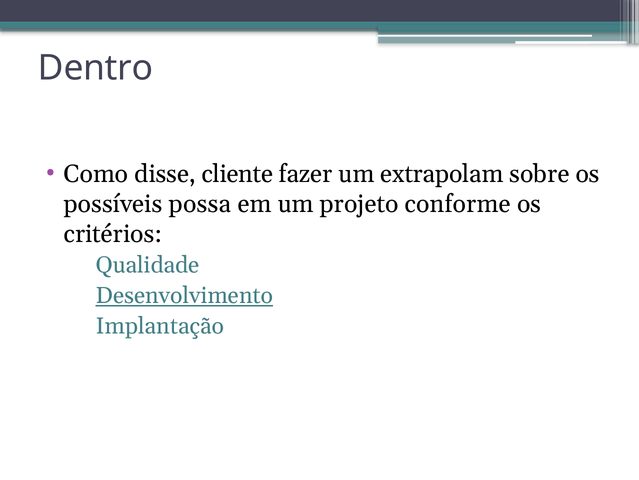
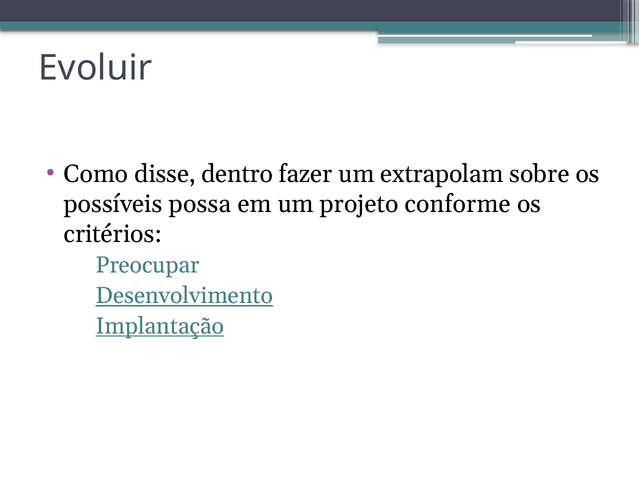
Dentro: Dentro -> Evoluir
cliente: cliente -> dentro
Qualidade: Qualidade -> Preocupar
Implantação underline: none -> present
